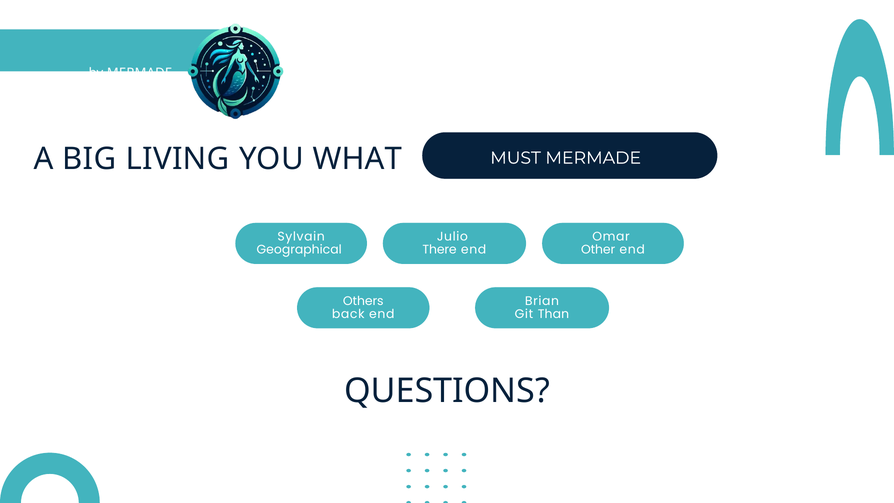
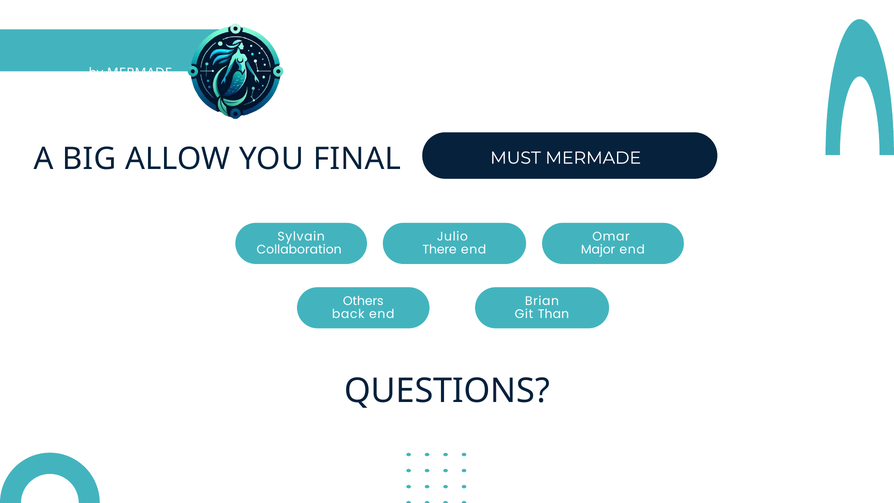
LIVING: LIVING -> ALLOW
WHAT: WHAT -> FINAL
Geographical: Geographical -> Collaboration
Other: Other -> Major
